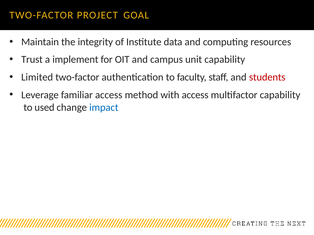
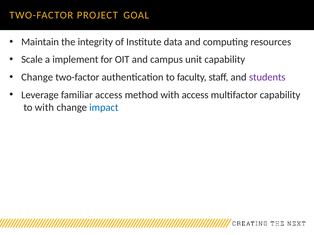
Trust: Trust -> Scale
Limited at (37, 77): Limited -> Change
students colour: red -> purple
to used: used -> with
